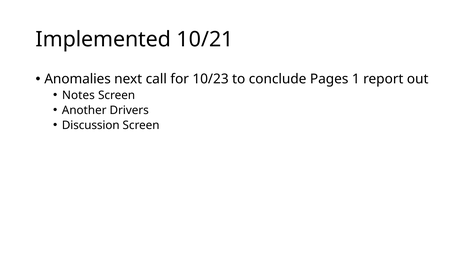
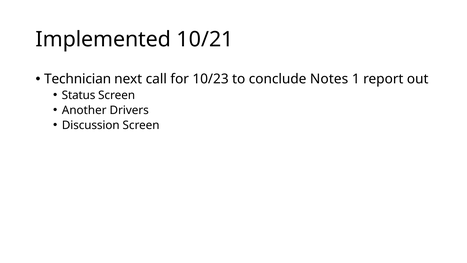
Anomalies: Anomalies -> Technician
Pages: Pages -> Notes
Notes: Notes -> Status
